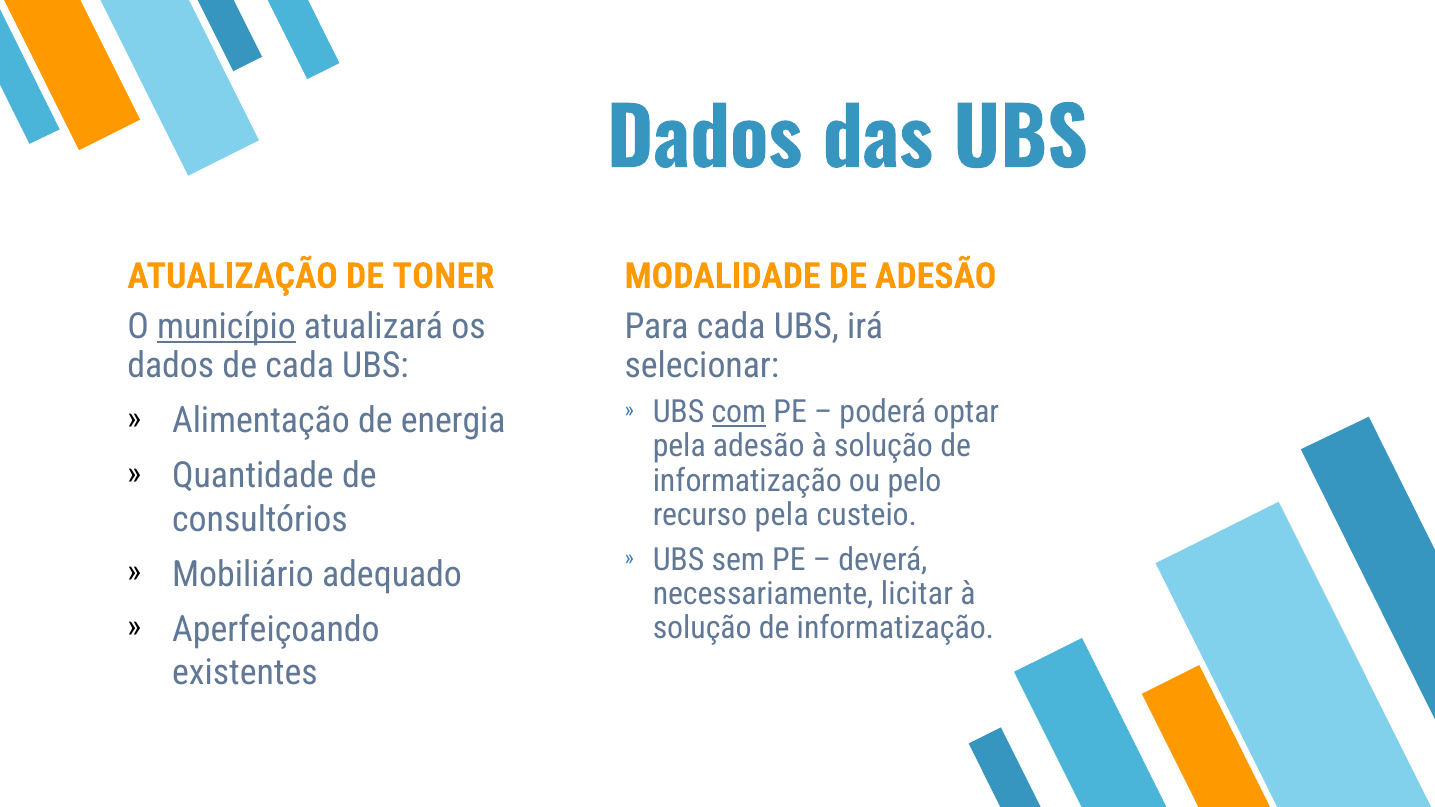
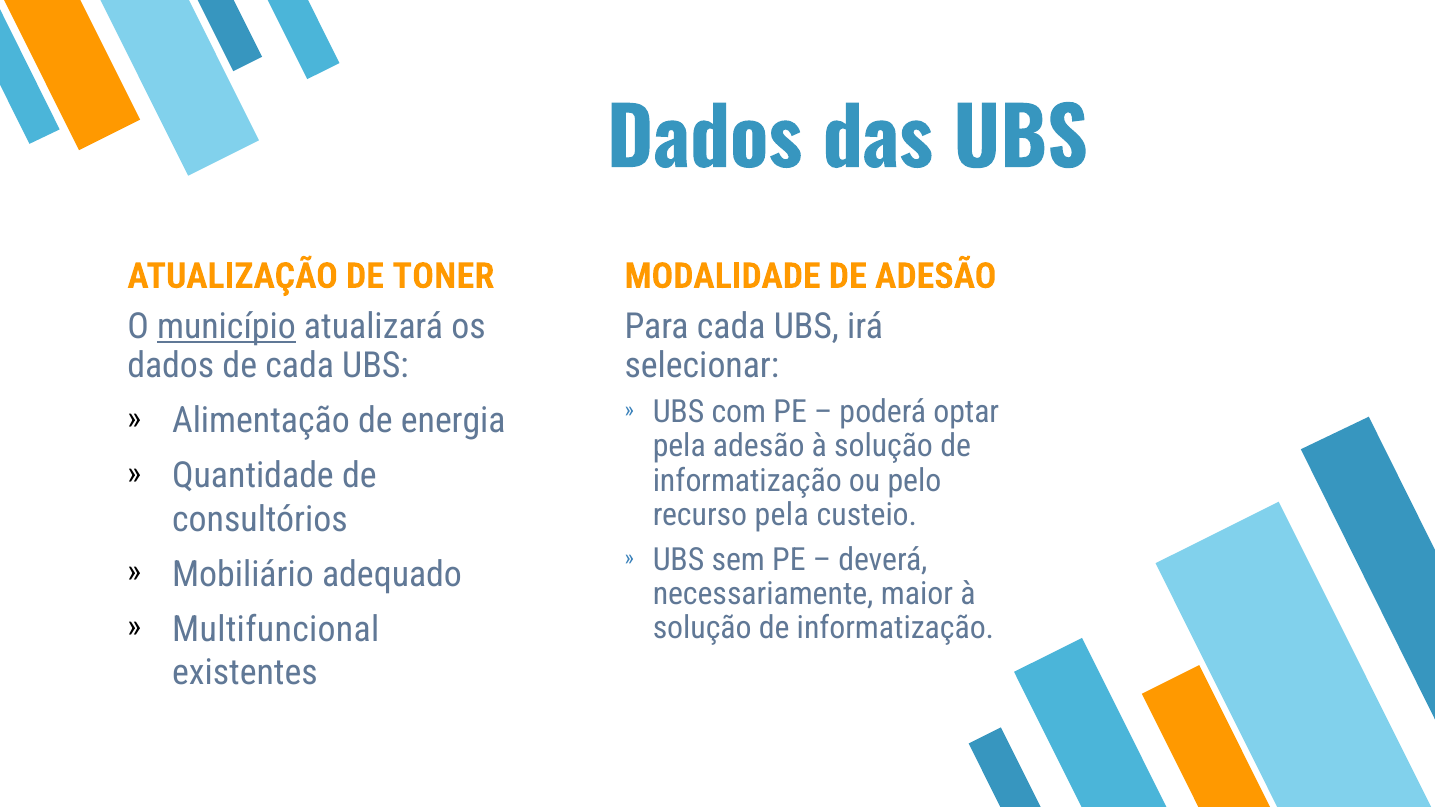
com underline: present -> none
licitar: licitar -> maior
Aperfeiçoando: Aperfeiçoando -> Multifuncional
